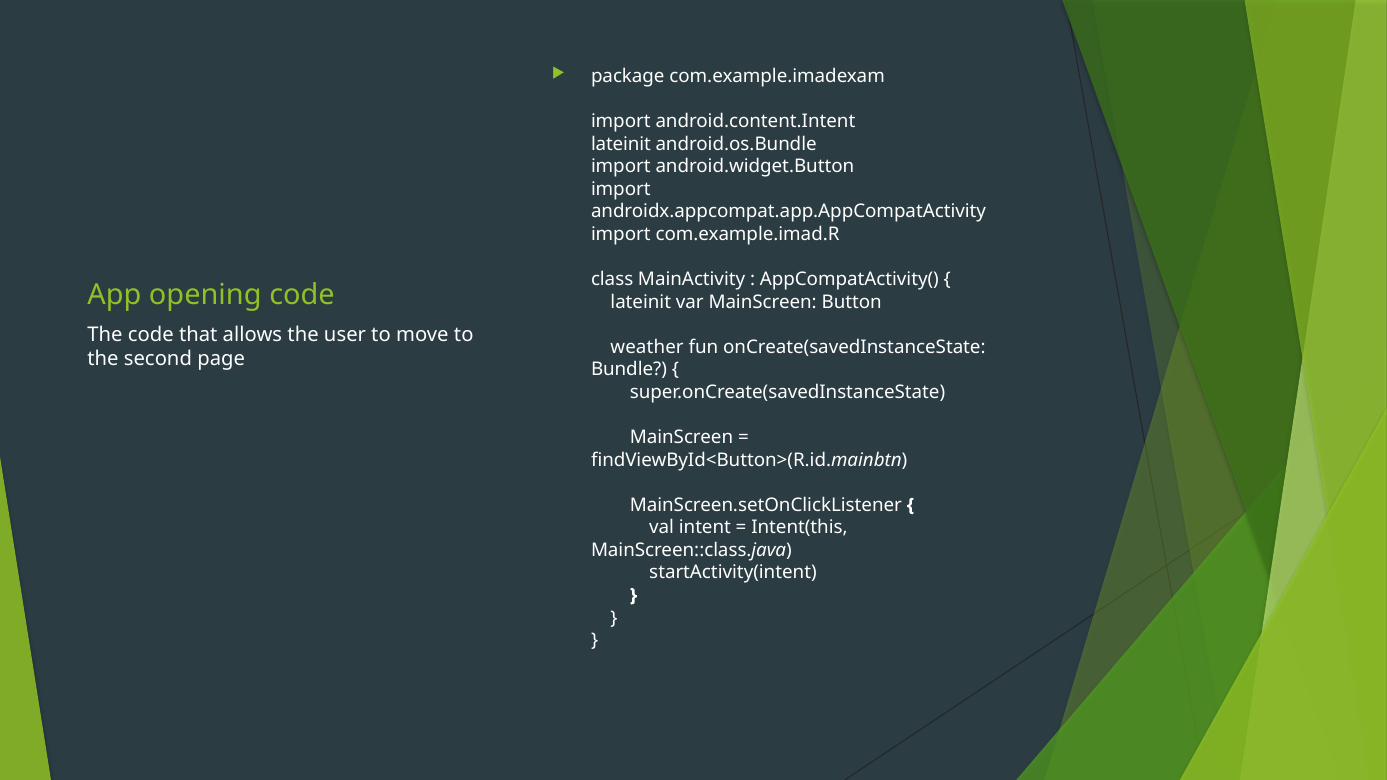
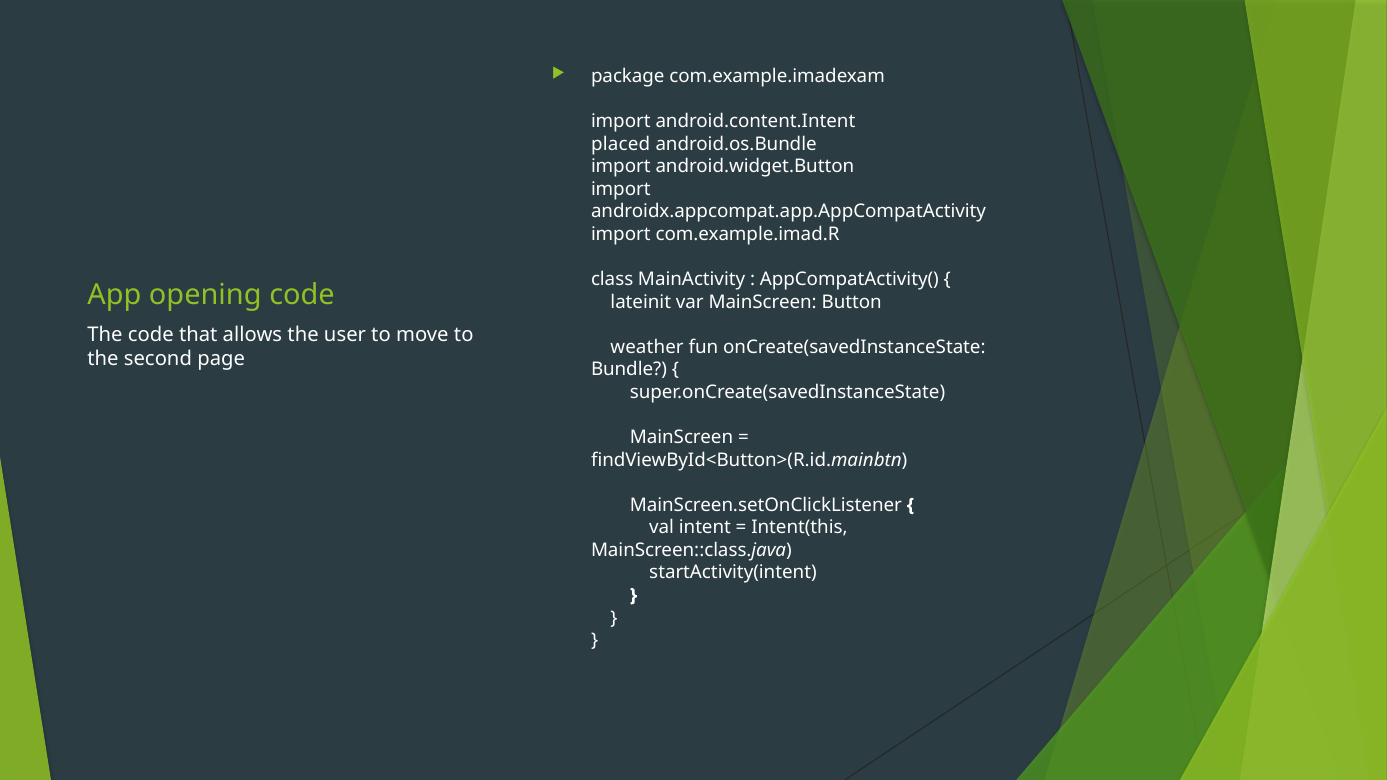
lateinit at (621, 144): lateinit -> placed
